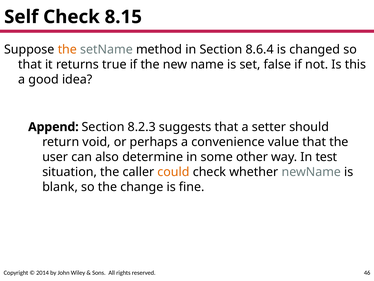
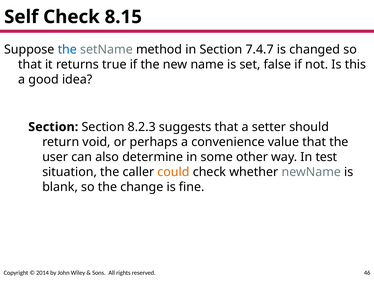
the at (67, 49) colour: orange -> blue
8.6.4: 8.6.4 -> 7.4.7
Append at (53, 127): Append -> Section
